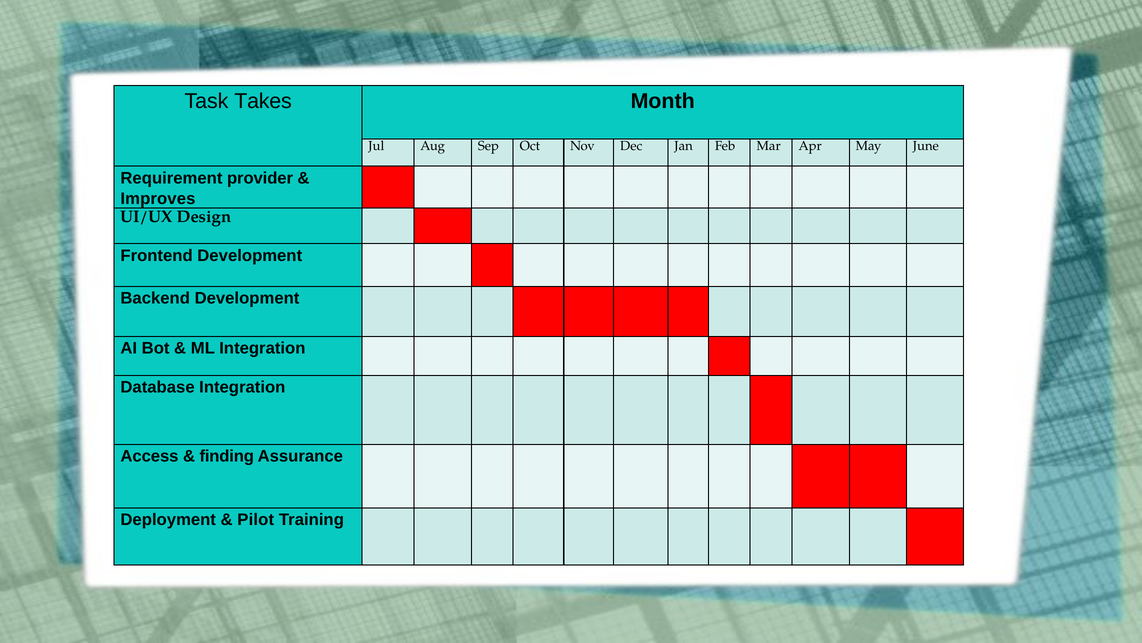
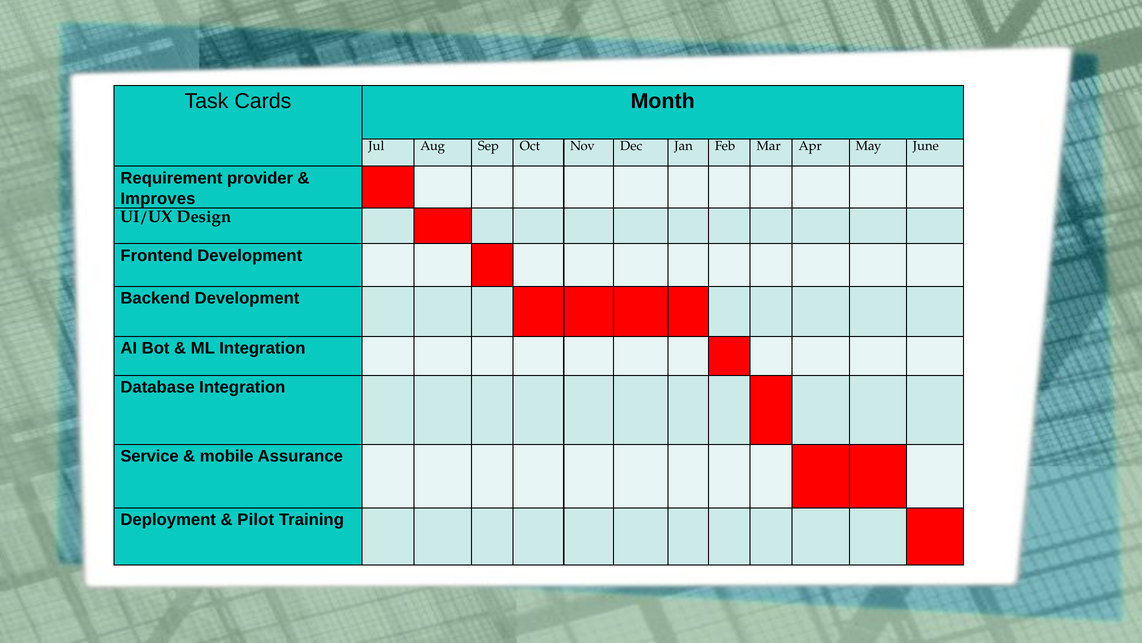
Takes: Takes -> Cards
Access: Access -> Service
finding: finding -> mobile
